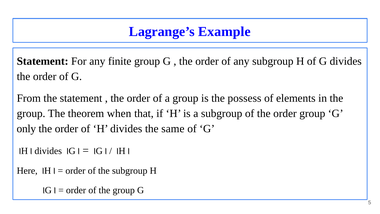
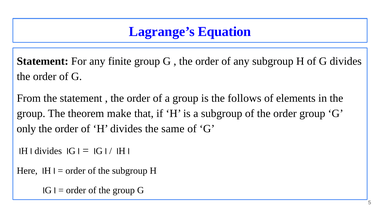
Example: Example -> Equation
possess: possess -> follows
when: when -> make
